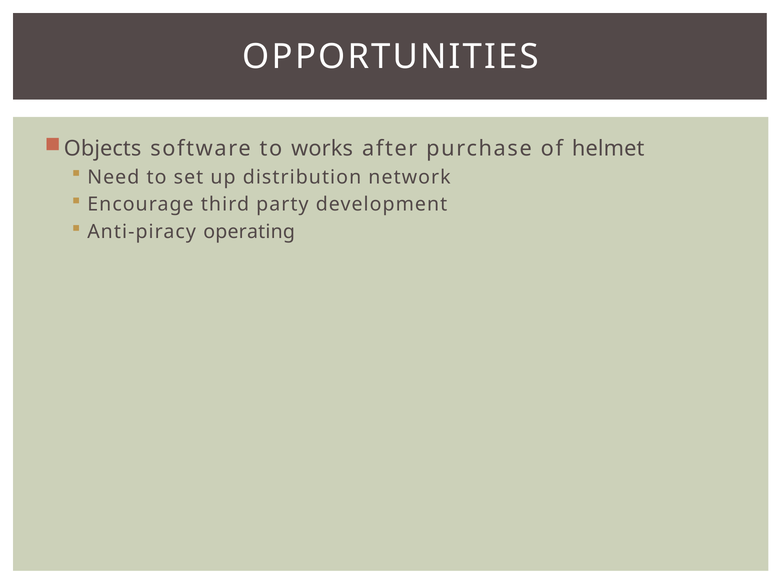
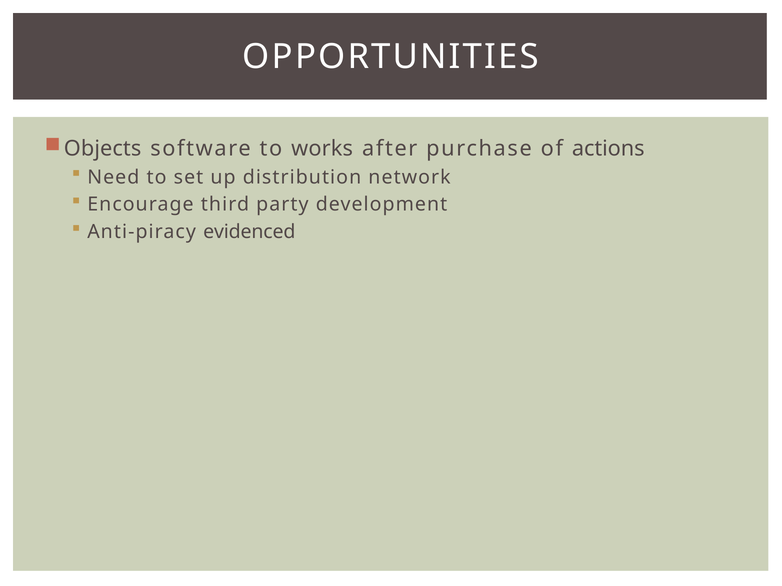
helmet: helmet -> actions
operating: operating -> evidenced
